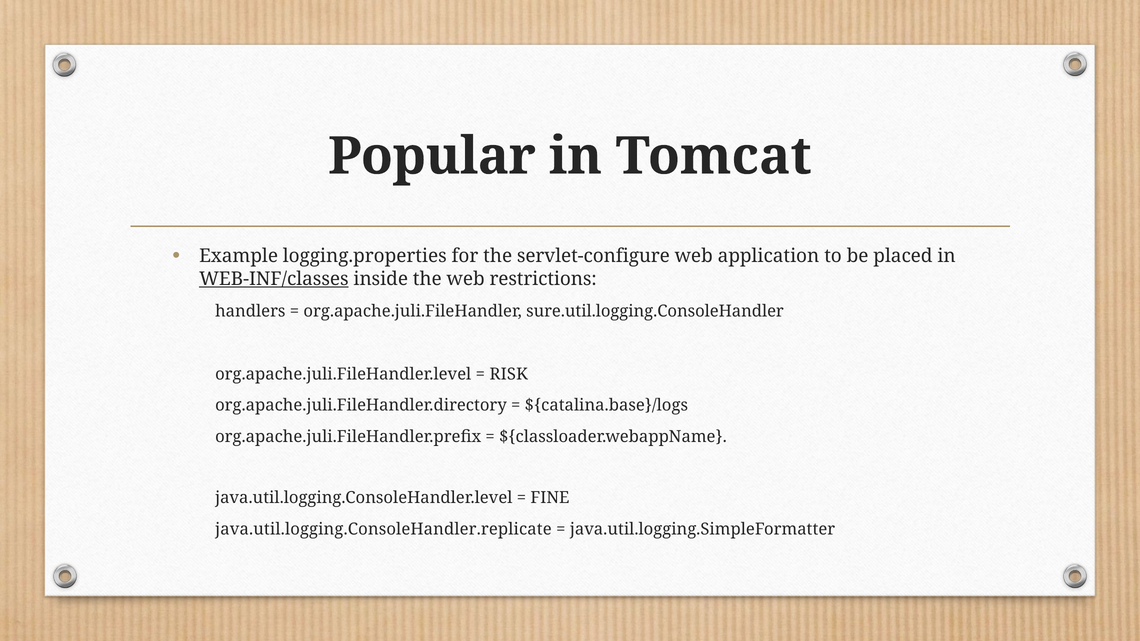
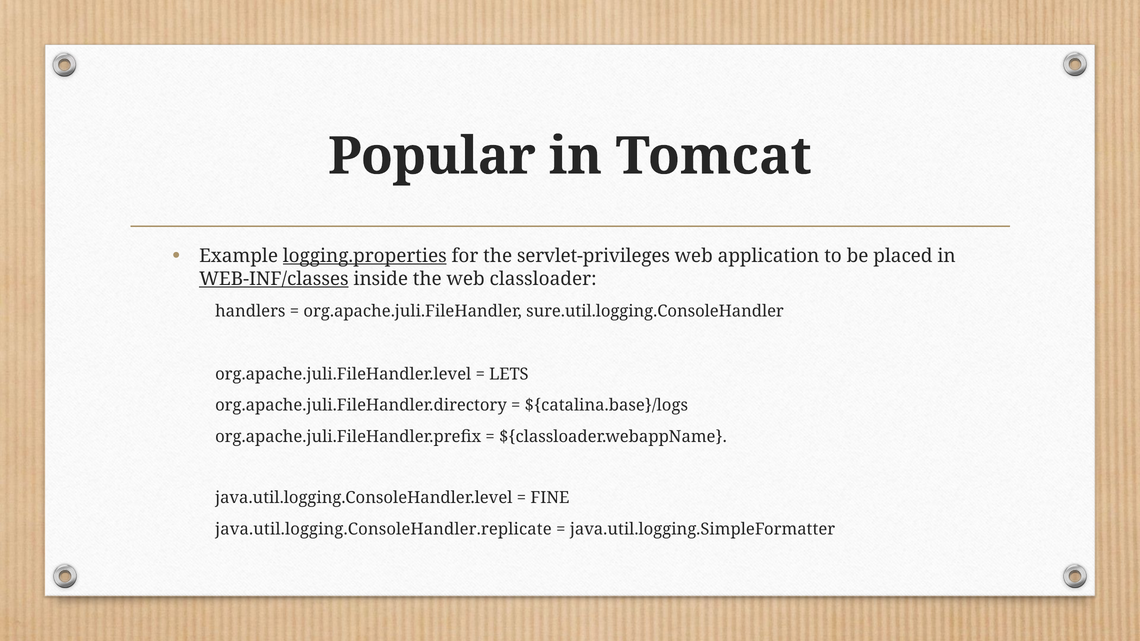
logging.properties underline: none -> present
servlet-configure: servlet-configure -> servlet-privileges
restrictions: restrictions -> classloader
RISK: RISK -> LETS
